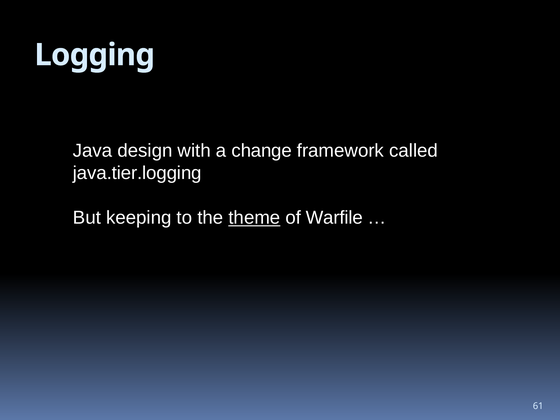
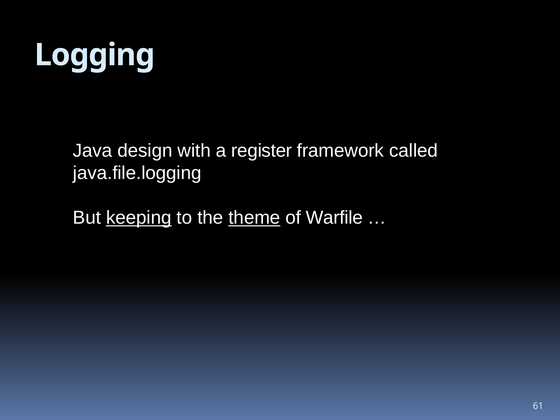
change: change -> register
java.tier.logging: java.tier.logging -> java.file.logging
keeping underline: none -> present
